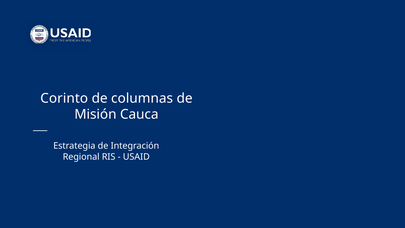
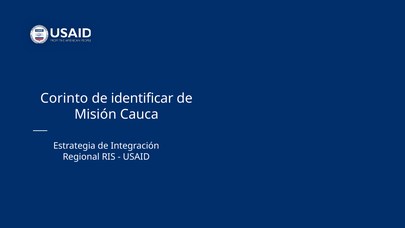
columnas: columnas -> identificar
